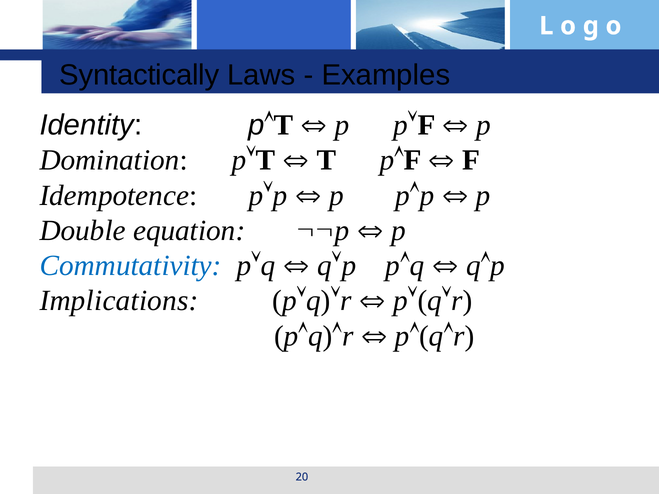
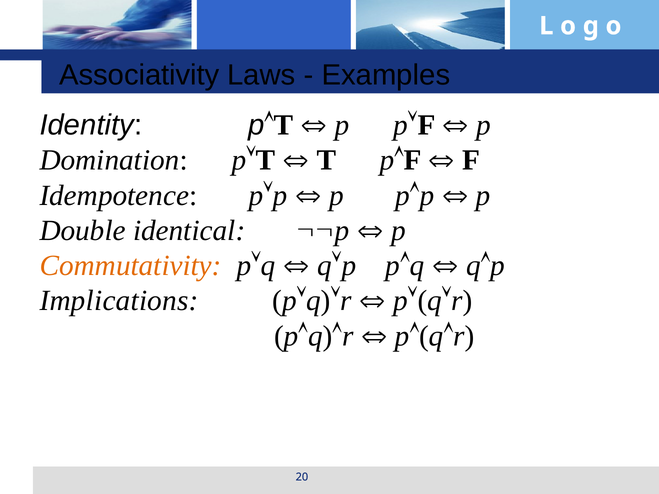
Syntactically: Syntactically -> Associativity
equation: equation -> identical
Commutativity colour: blue -> orange
